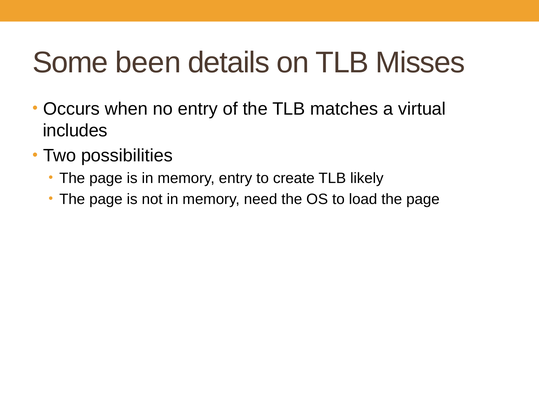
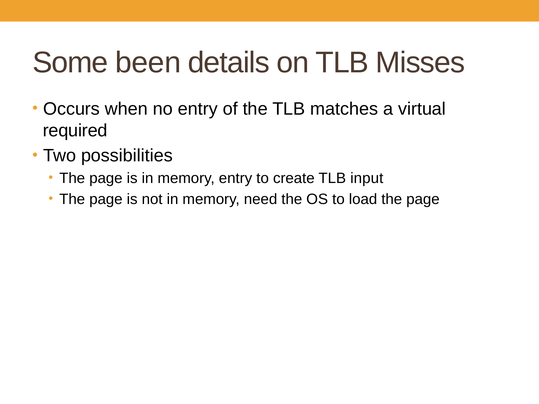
includes: includes -> required
likely: likely -> input
